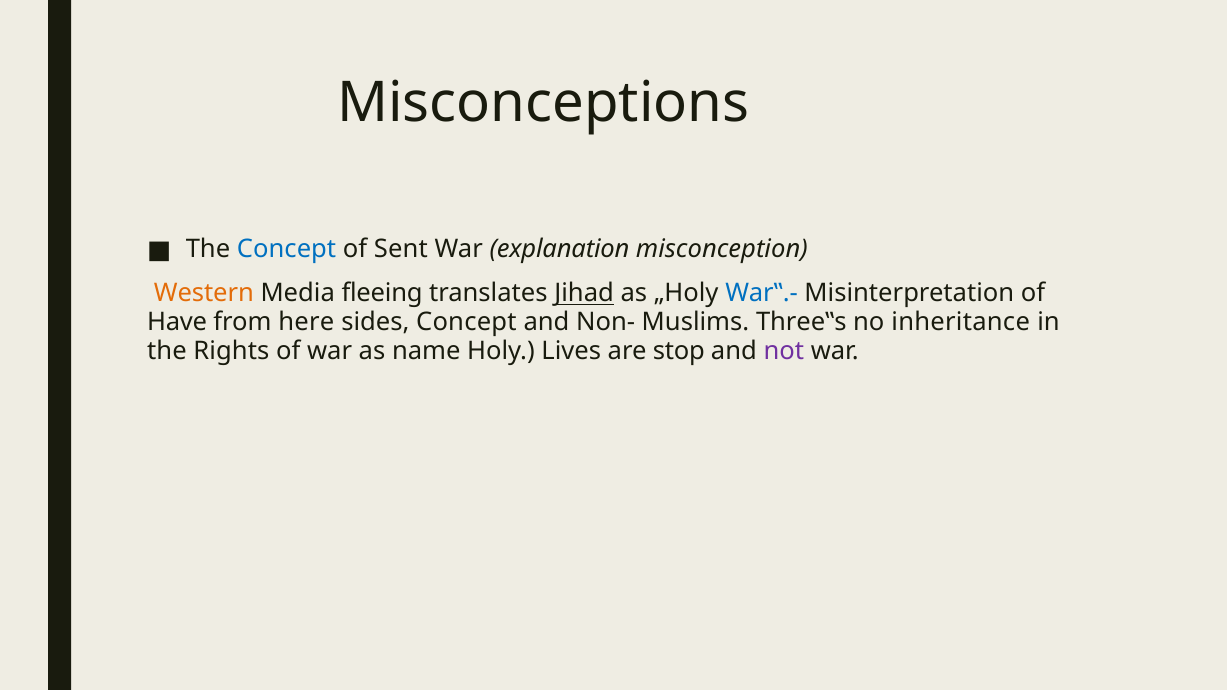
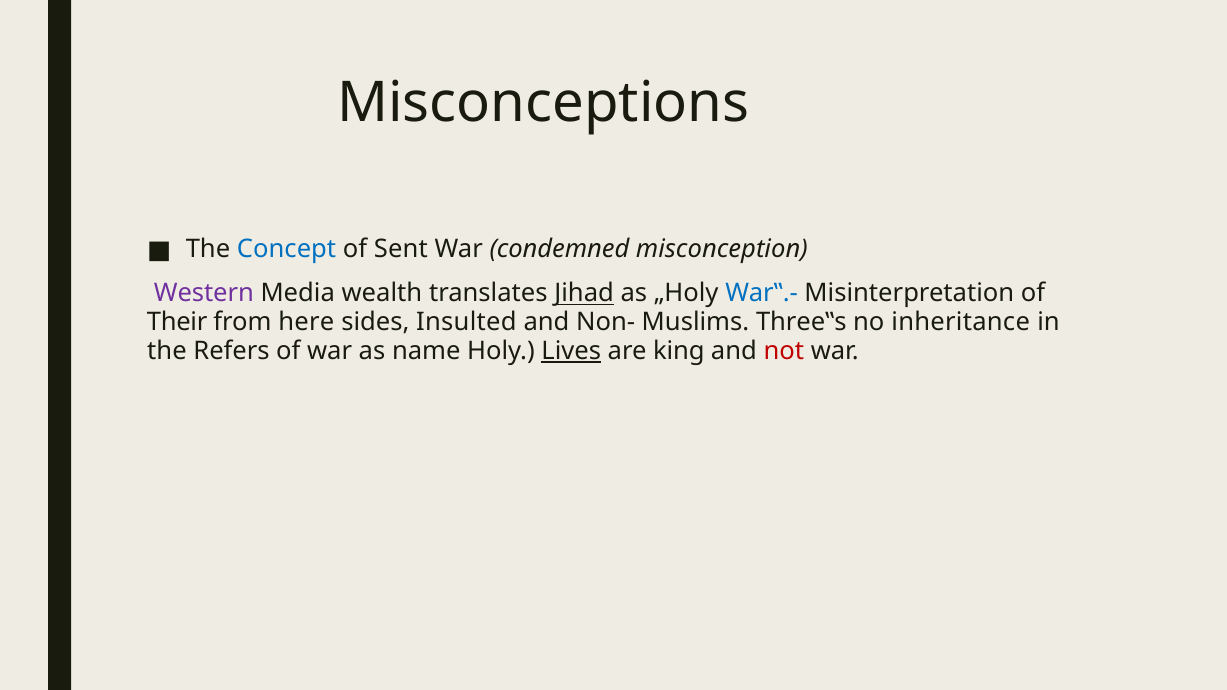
explanation: explanation -> condemned
Western colour: orange -> purple
fleeing: fleeing -> wealth
Have: Have -> Their
sides Concept: Concept -> Insulted
Rights: Rights -> Refers
Lives underline: none -> present
stop: stop -> king
not colour: purple -> red
